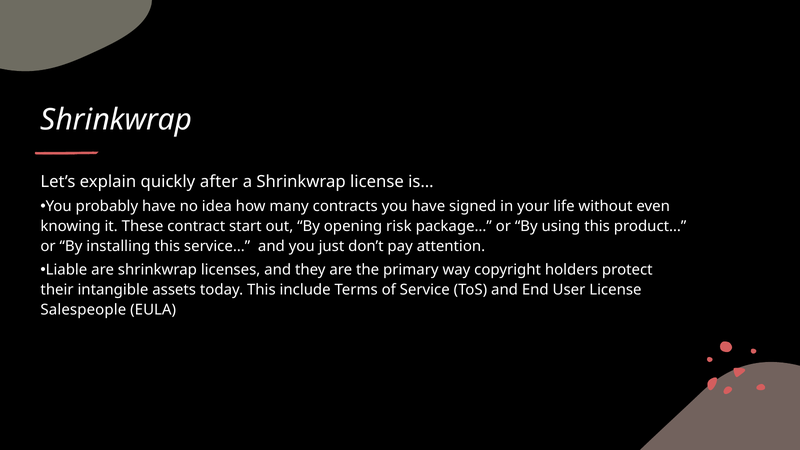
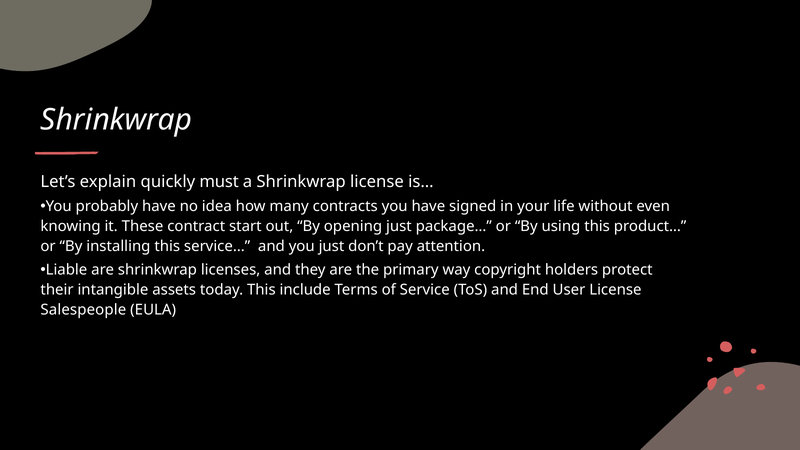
after: after -> must
opening risk: risk -> just
